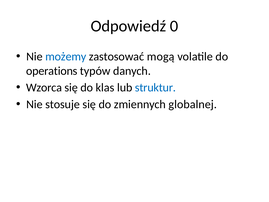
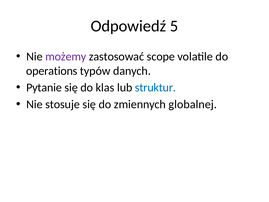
0: 0 -> 5
możemy colour: blue -> purple
mogą: mogą -> scope
Wzorca: Wzorca -> Pytanie
